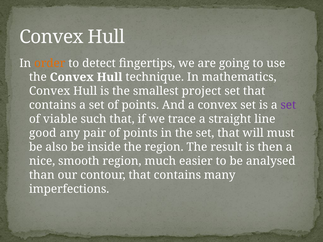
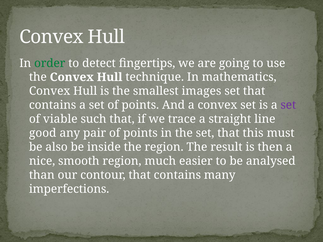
order colour: orange -> green
project: project -> images
will: will -> this
